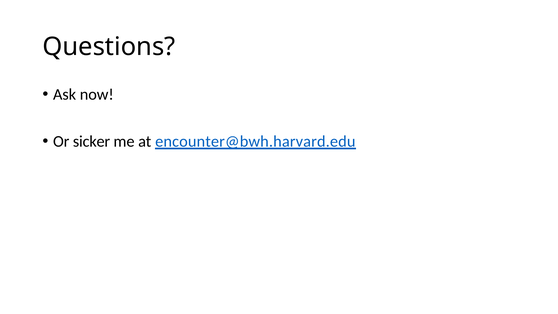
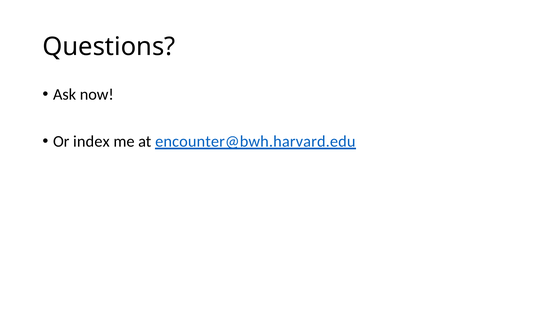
sicker: sicker -> index
